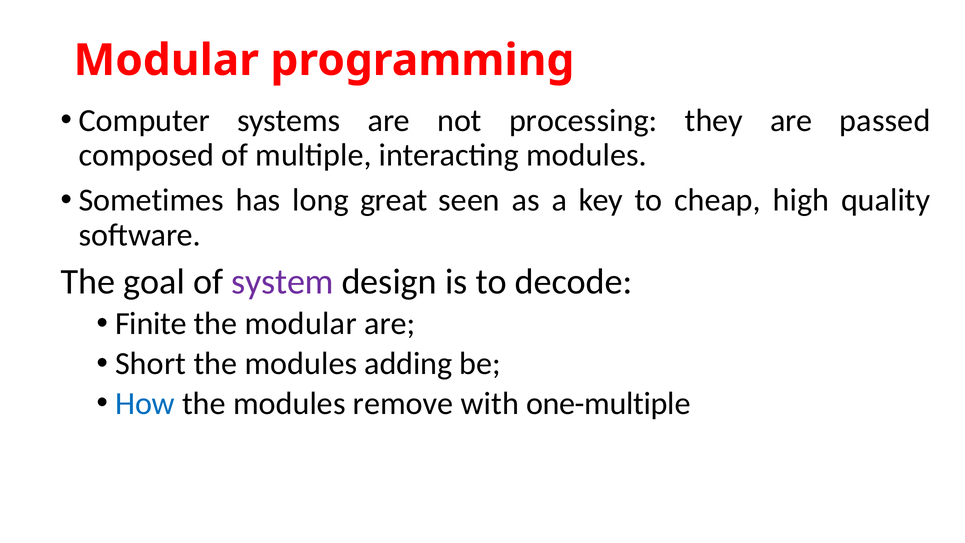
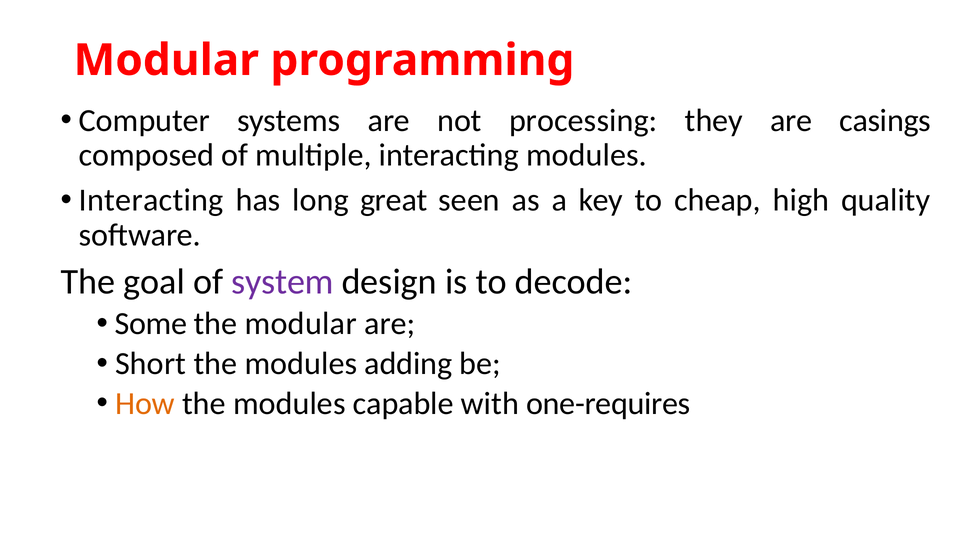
passed: passed -> casings
Sometimes at (151, 200): Sometimes -> Interacting
Finite: Finite -> Some
How colour: blue -> orange
remove: remove -> capable
one-multiple: one-multiple -> one-requires
